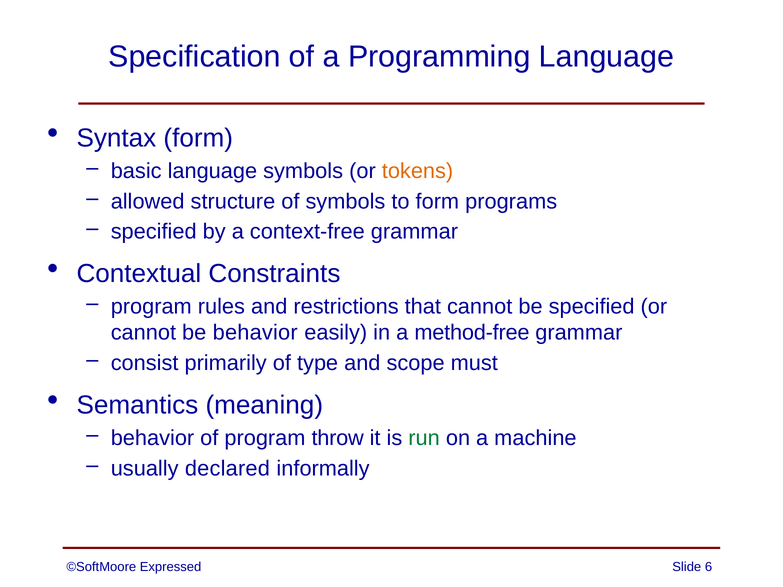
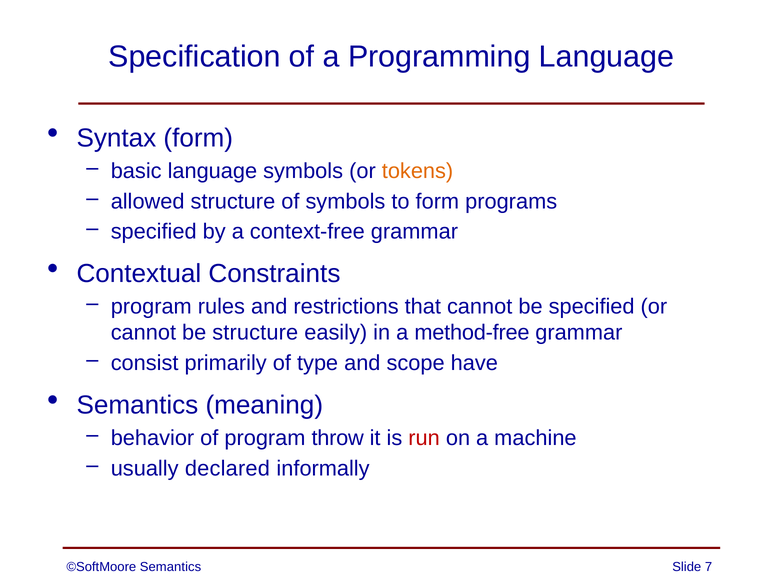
be behavior: behavior -> structure
must: must -> have
run colour: green -> red
©SoftMoore Expressed: Expressed -> Semantics
6: 6 -> 7
